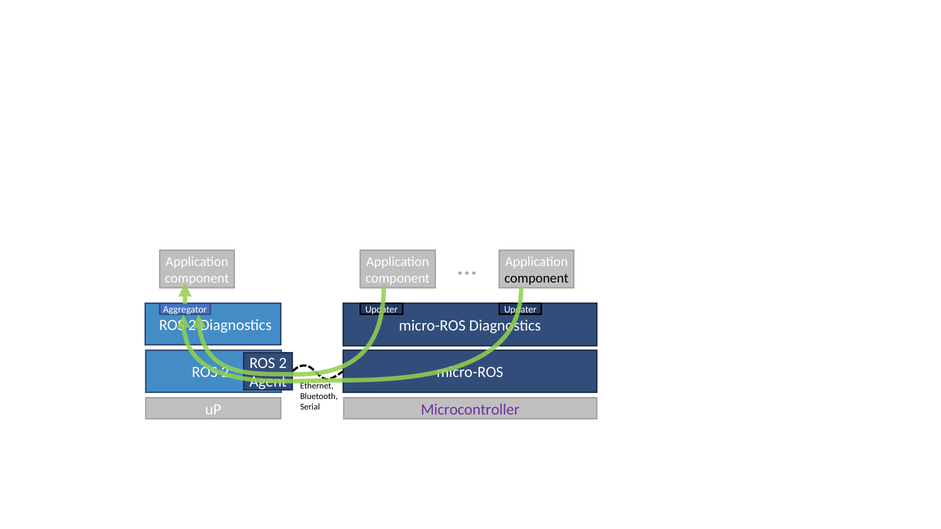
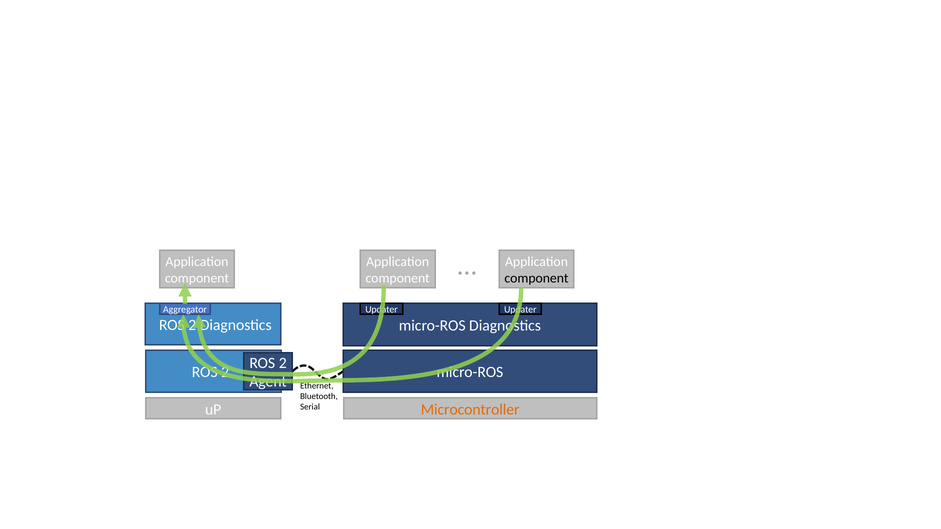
Microcontroller colour: purple -> orange
